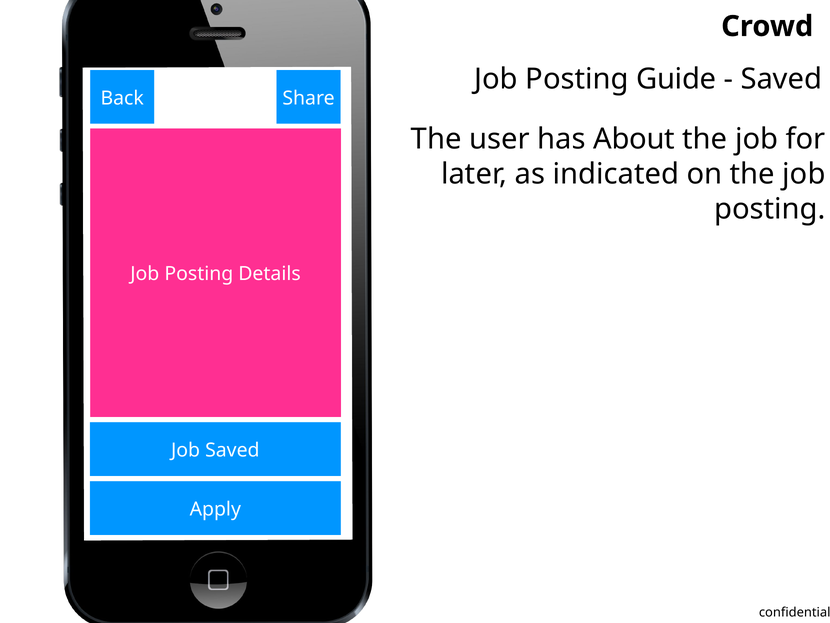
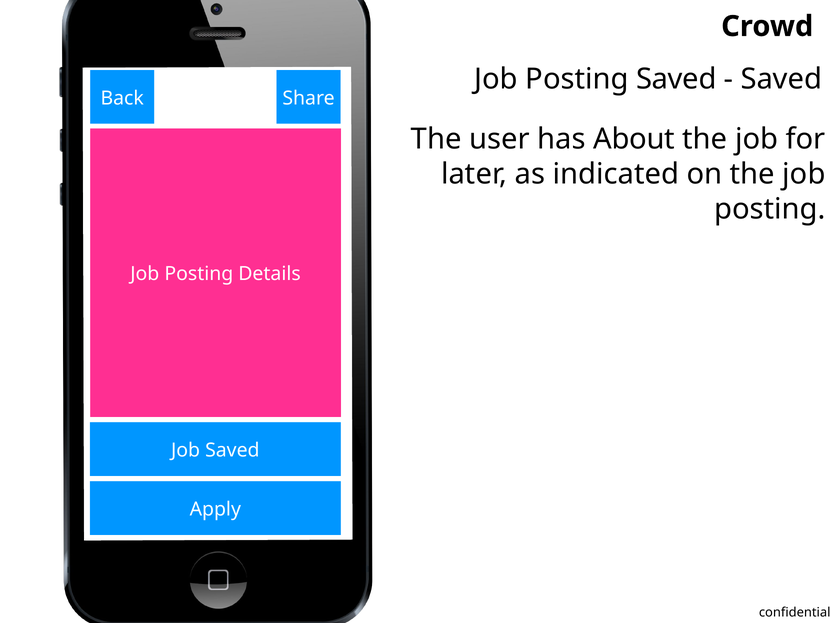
Posting Guide: Guide -> Saved
